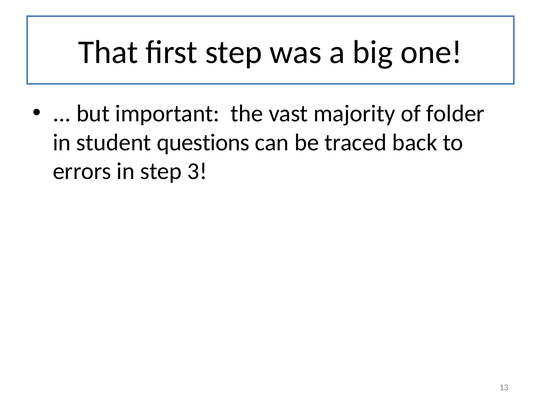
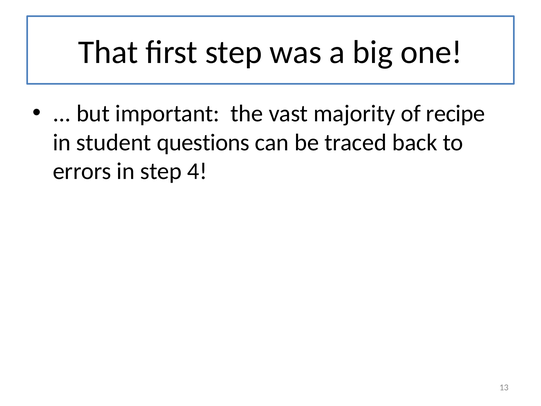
folder: folder -> recipe
3: 3 -> 4
